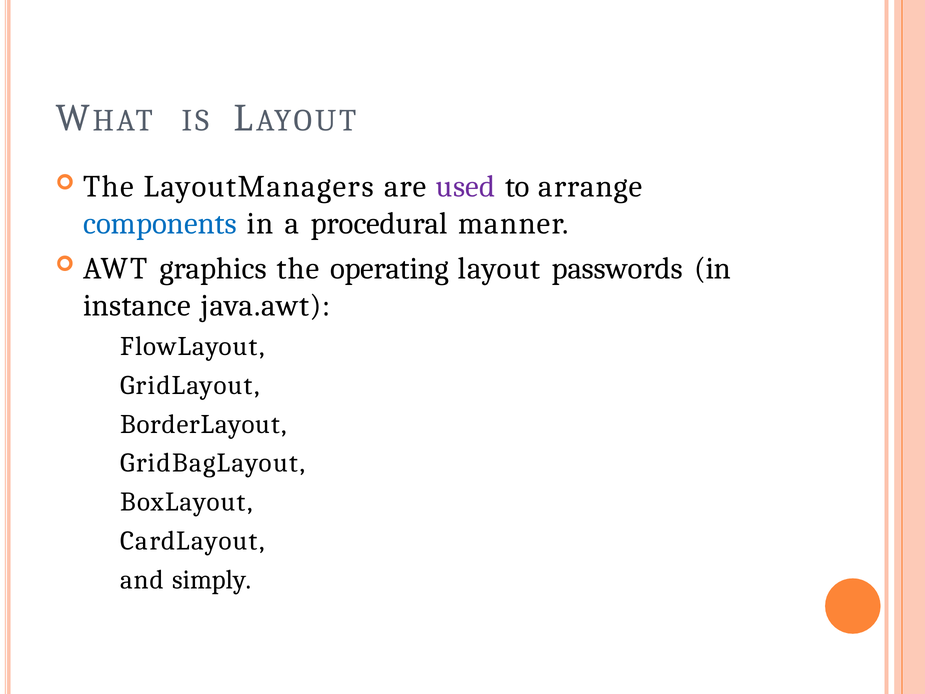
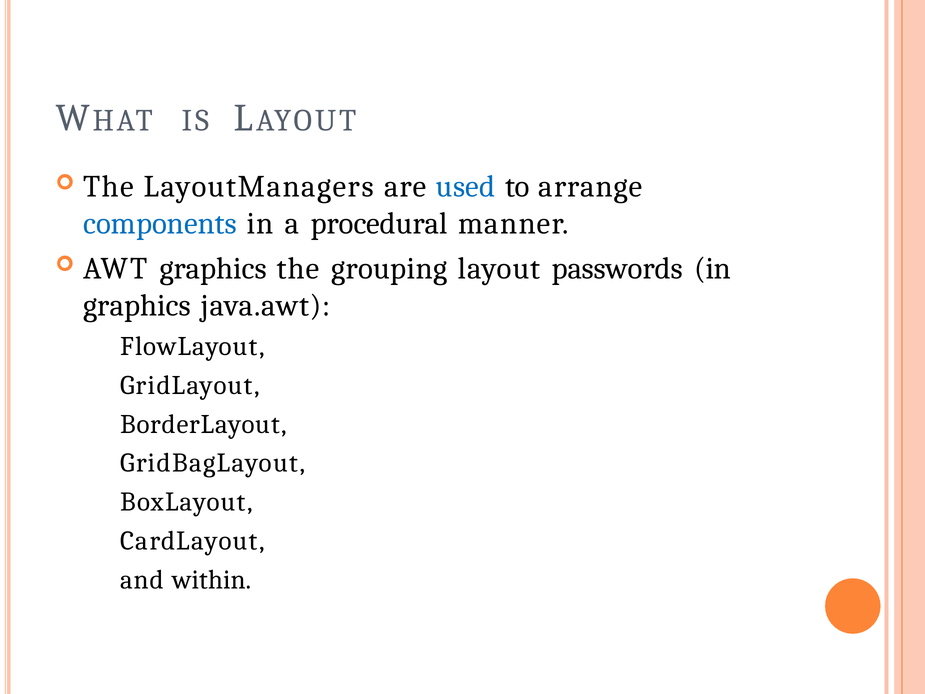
used colour: purple -> blue
operating: operating -> grouping
instance at (137, 305): instance -> graphics
simply: simply -> within
